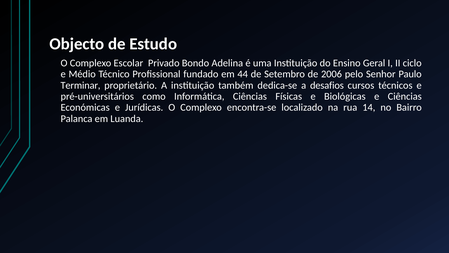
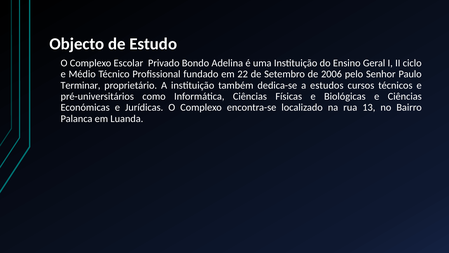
44: 44 -> 22
desafios: desafios -> estudos
14: 14 -> 13
